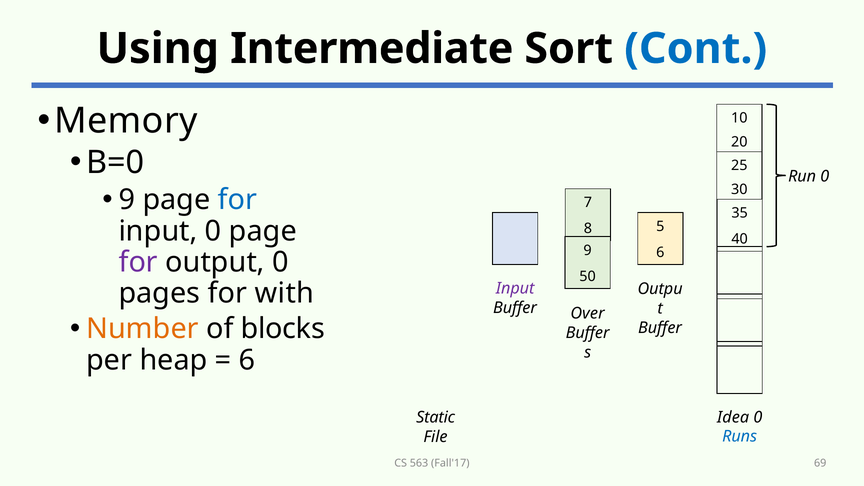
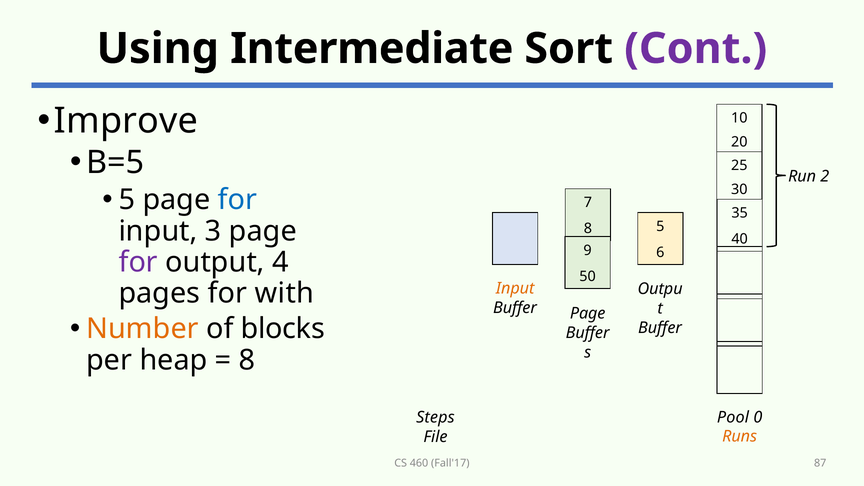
Cont colour: blue -> purple
Memory: Memory -> Improve
B=0: B=0 -> B=5
Run 0: 0 -> 2
9 at (127, 200): 9 -> 5
input 0: 0 -> 3
output 0: 0 -> 4
Input at (515, 289) colour: purple -> orange
Buffer Over: Over -> Page
6 at (247, 360): 6 -> 8
Idea: Idea -> Pool
Static: Static -> Steps
Runs colour: blue -> orange
563: 563 -> 460
69: 69 -> 87
